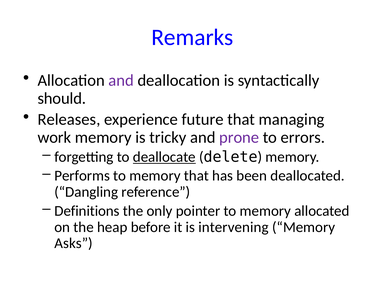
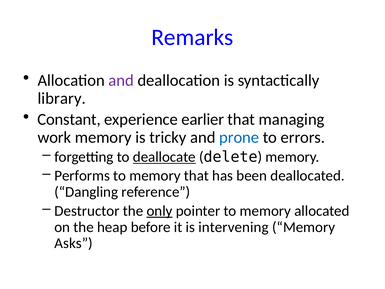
should: should -> library
Releases: Releases -> Constant
future: future -> earlier
prone colour: purple -> blue
Definitions: Definitions -> Destructor
only underline: none -> present
